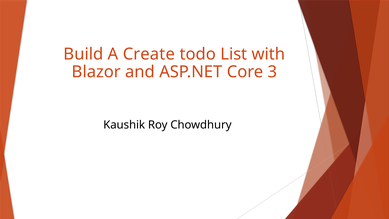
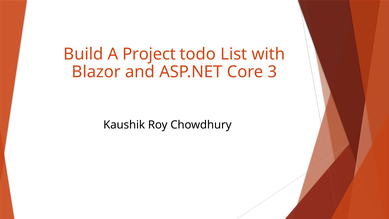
Create: Create -> Project
